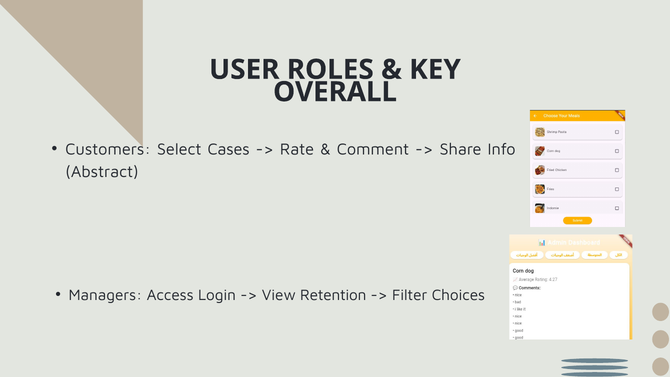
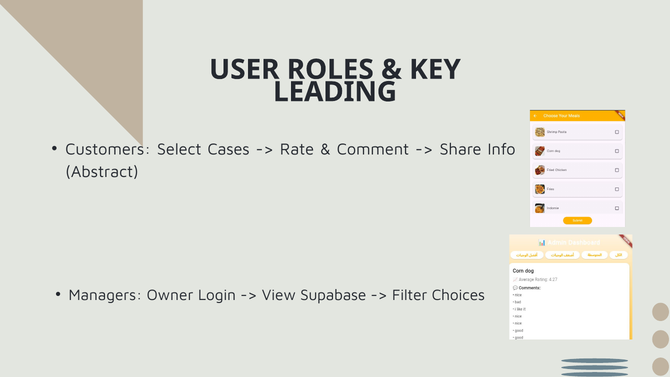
OVERALL: OVERALL -> LEADING
Access: Access -> Owner
Retention: Retention -> Supabase
